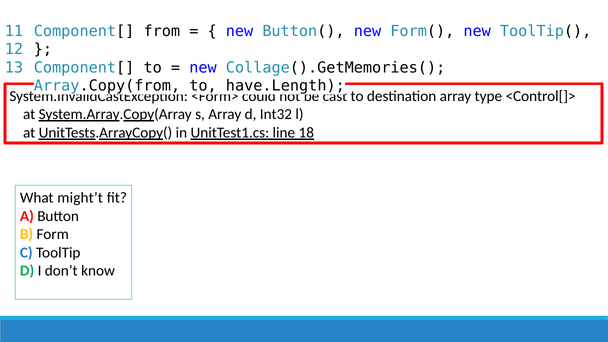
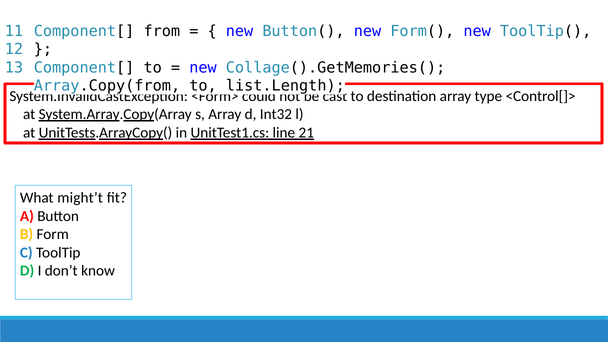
have.Length: have.Length -> list.Length
18: 18 -> 21
